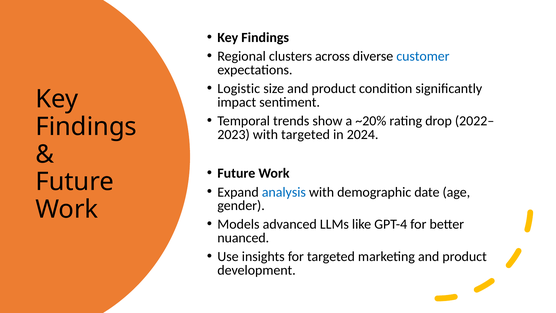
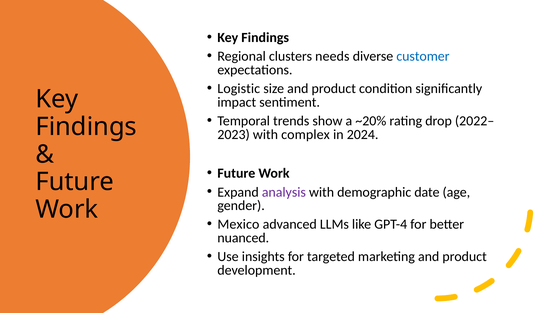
across: across -> needs
with targeted: targeted -> complex
analysis colour: blue -> purple
Models: Models -> Mexico
